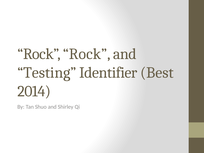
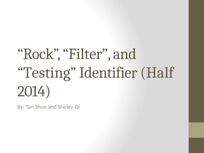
Rock Rock: Rock -> Filter
Best: Best -> Half
